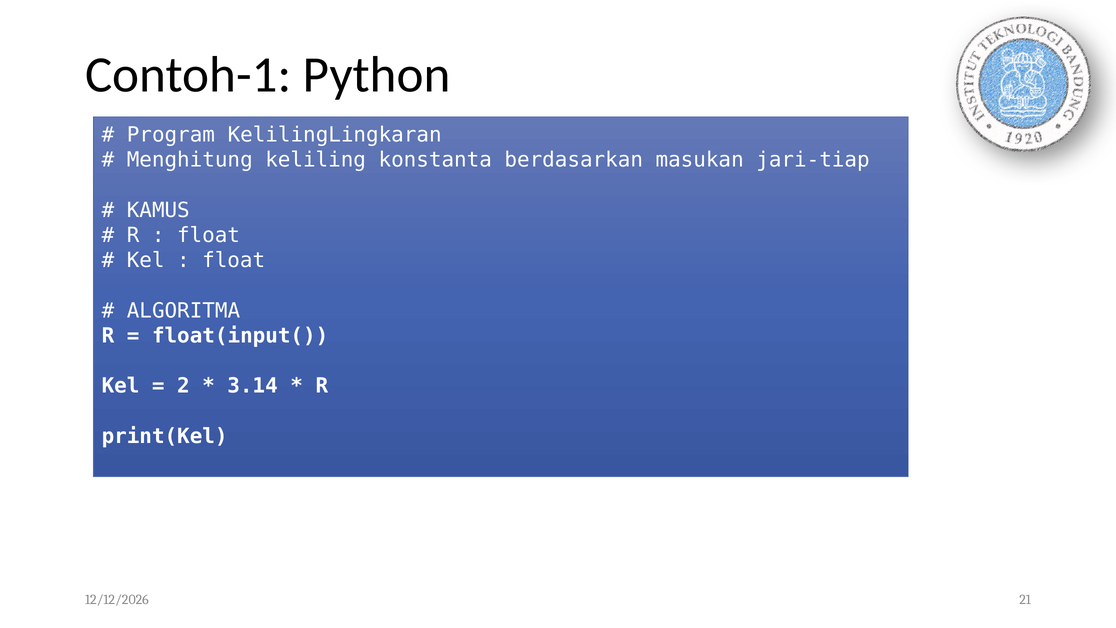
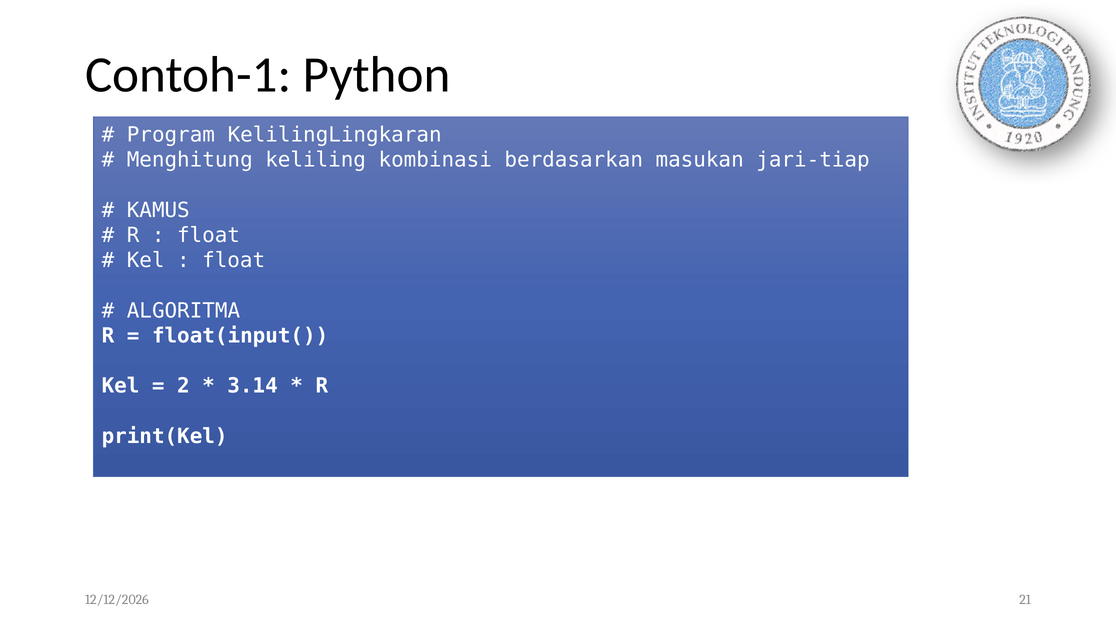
konstanta: konstanta -> kombinasi
